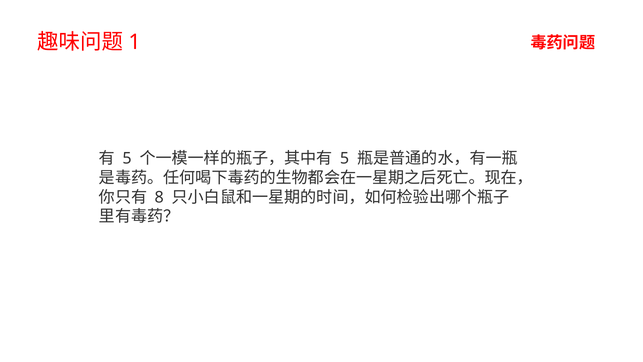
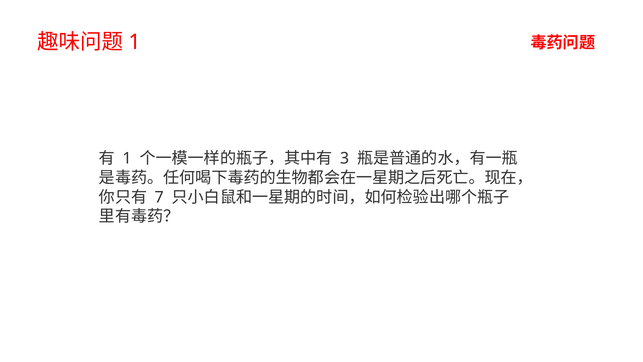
5 at (127, 158): 5 -> 1
5 at (345, 158): 5 -> 3
8: 8 -> 7
